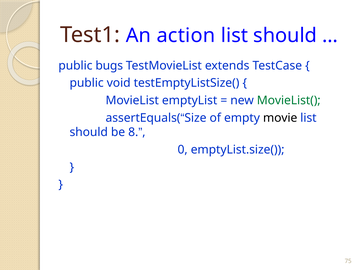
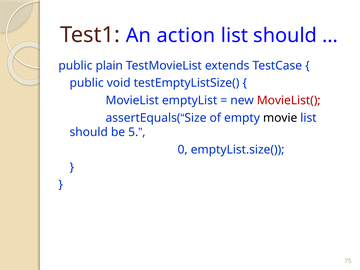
bugs: bugs -> plain
MovieList( colour: green -> red
8: 8 -> 5
